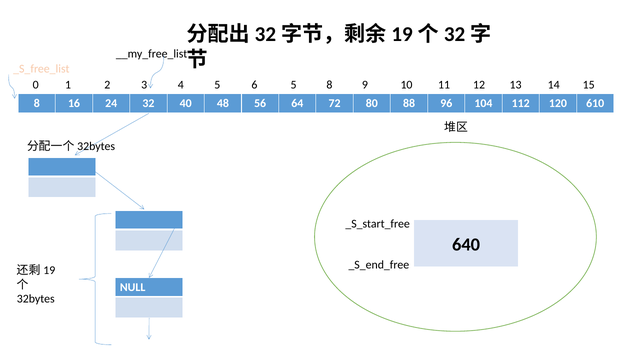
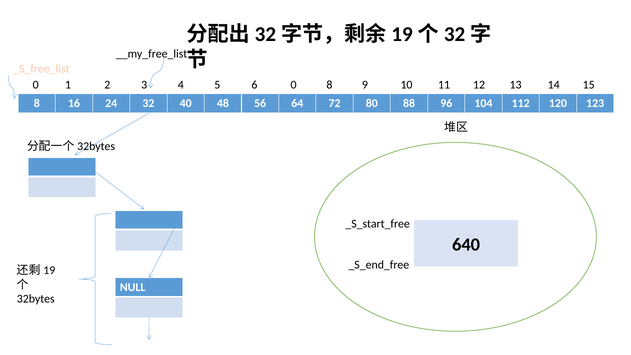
6 5: 5 -> 0
610: 610 -> 123
